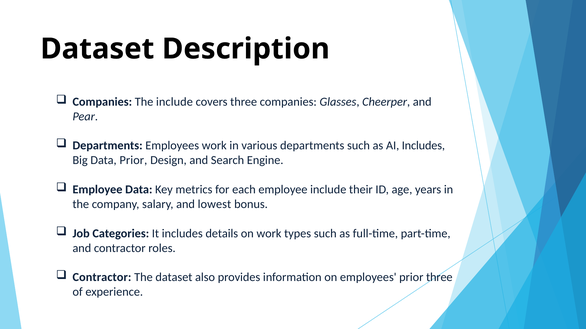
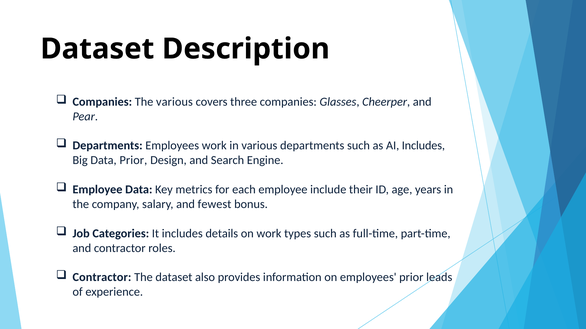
The include: include -> various
lowest: lowest -> fewest
prior three: three -> leads
